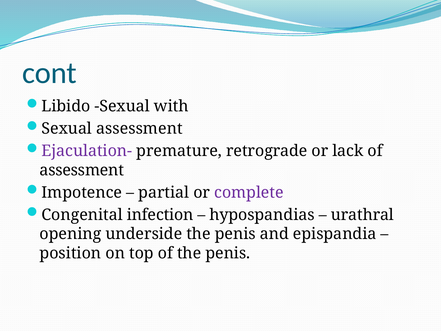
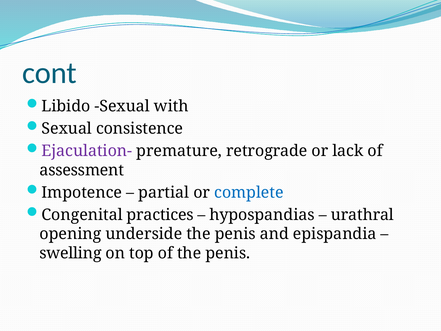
Sexual assessment: assessment -> consistence
complete colour: purple -> blue
infection: infection -> practices
position: position -> swelling
